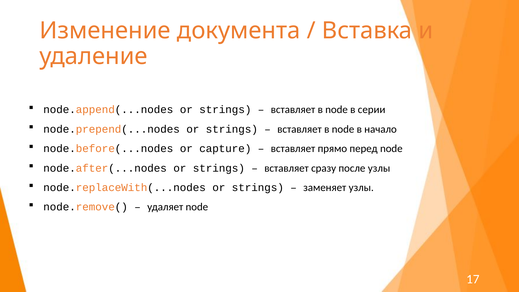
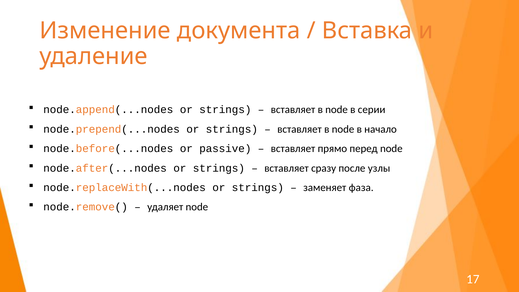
capture: capture -> passive
заменяет узлы: узлы -> фаза
